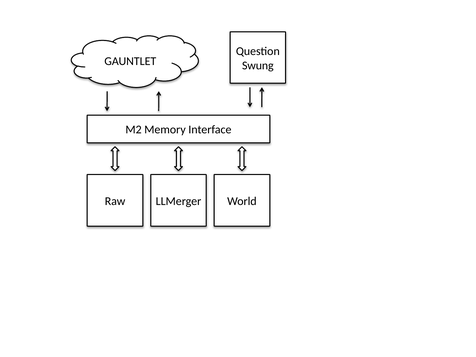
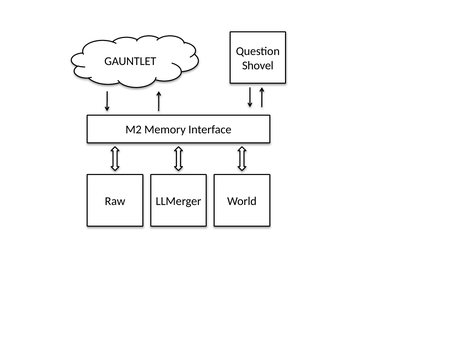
Swung: Swung -> Shovel
